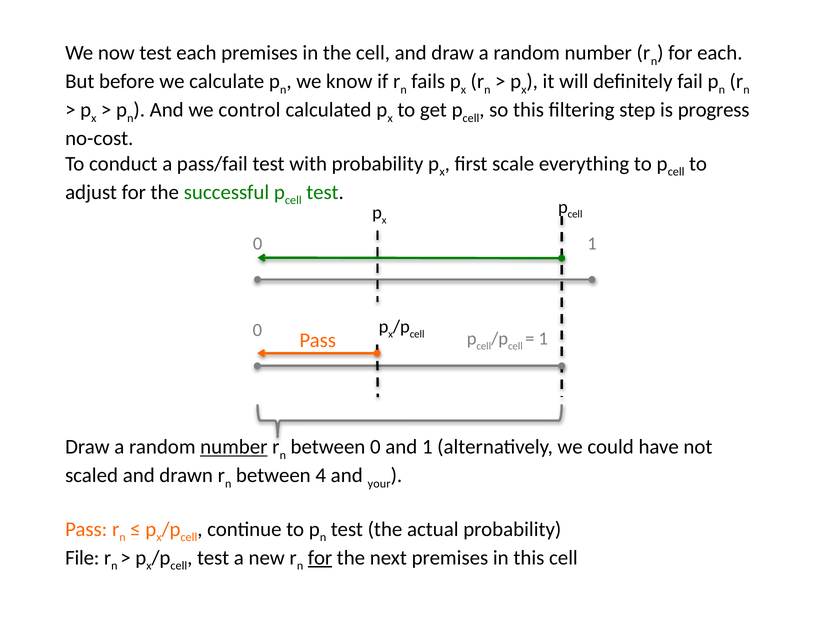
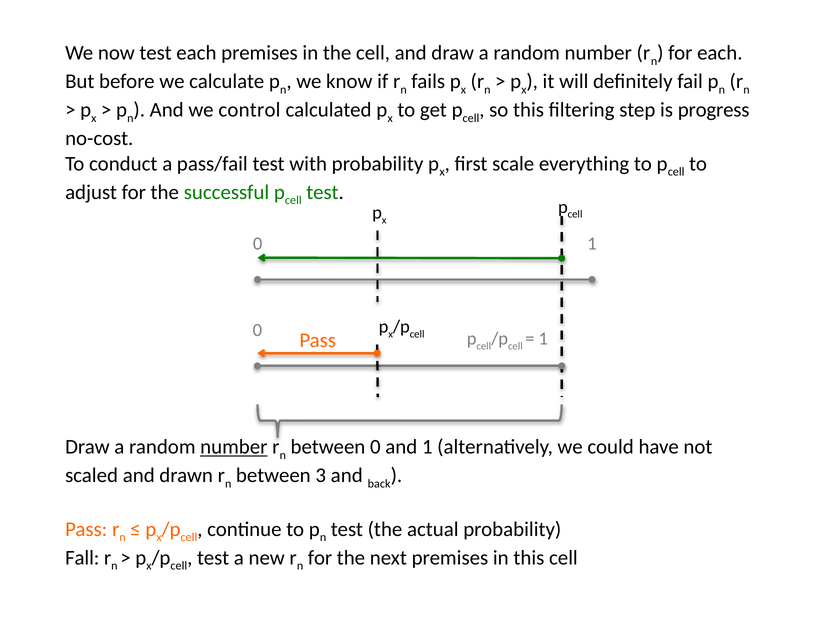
4: 4 -> 3
your: your -> back
File: File -> Fall
for at (320, 558) underline: present -> none
